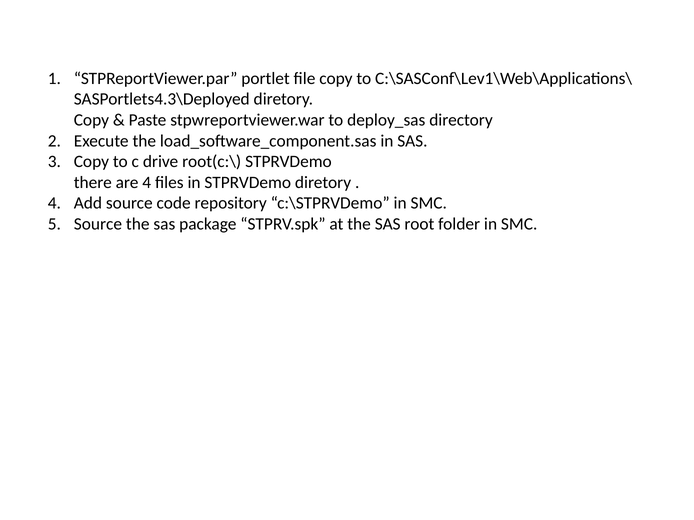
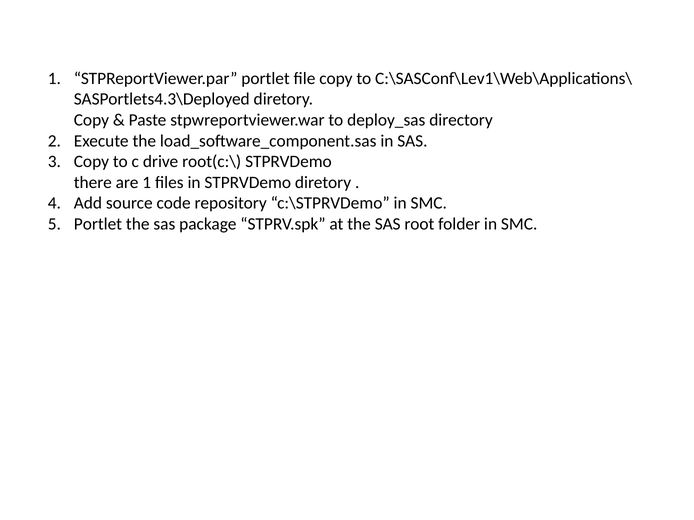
are 4: 4 -> 1
Source at (98, 224): Source -> Portlet
